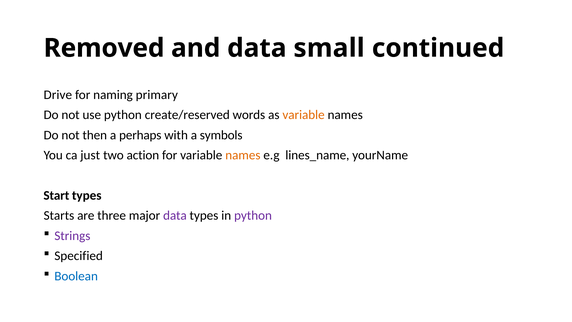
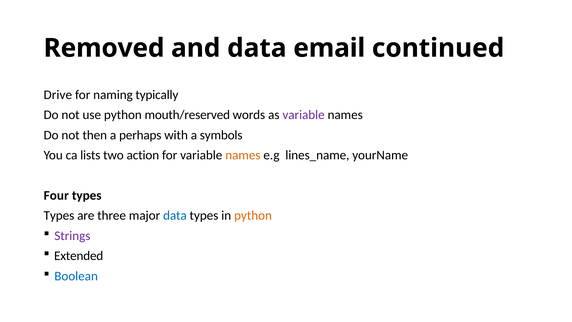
small: small -> email
primary: primary -> typically
create/reserved: create/reserved -> mouth/reserved
variable at (304, 115) colour: orange -> purple
just: just -> lists
Start: Start -> Four
Starts at (59, 215): Starts -> Types
data at (175, 215) colour: purple -> blue
python at (253, 215) colour: purple -> orange
Specified: Specified -> Extended
